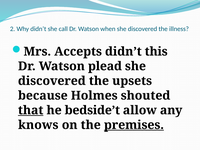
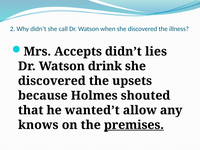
this: this -> lies
plead: plead -> drink
that underline: present -> none
bedside’t: bedside’t -> wanted’t
